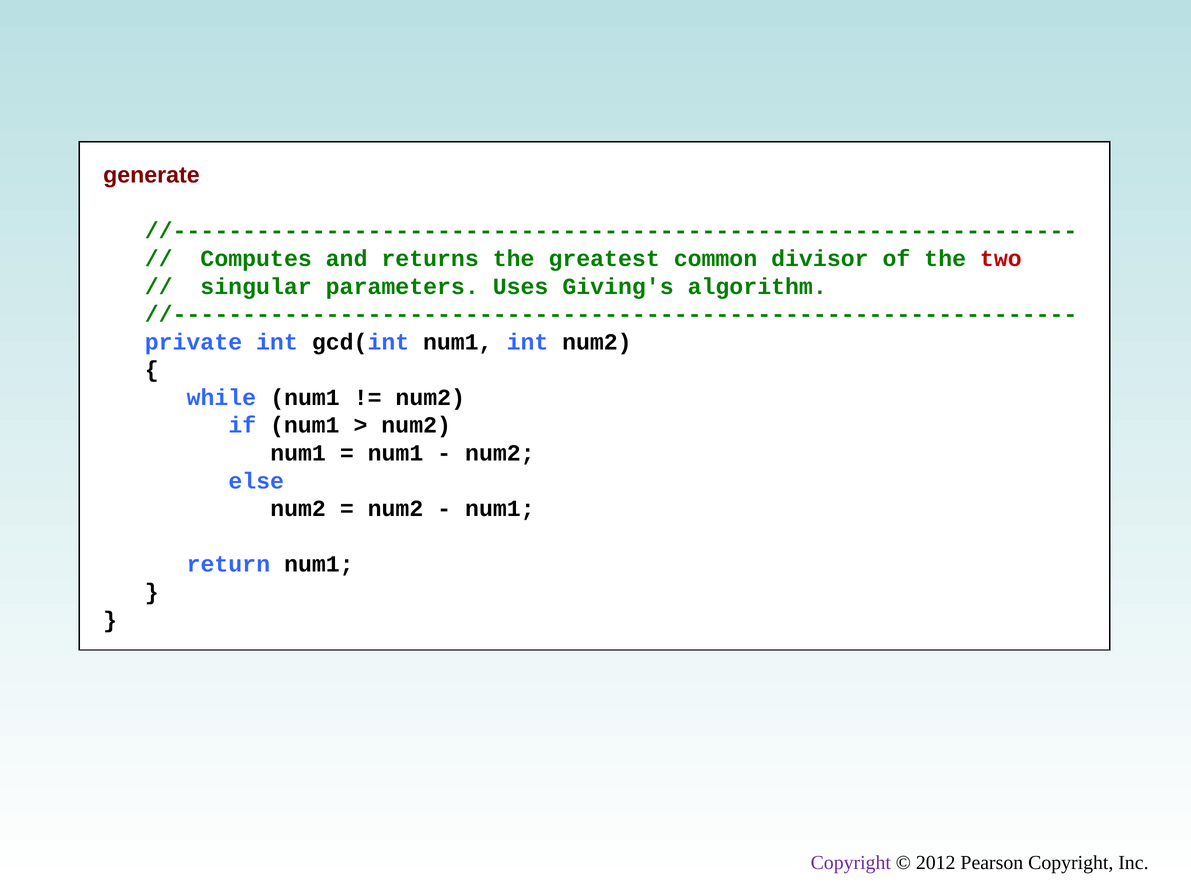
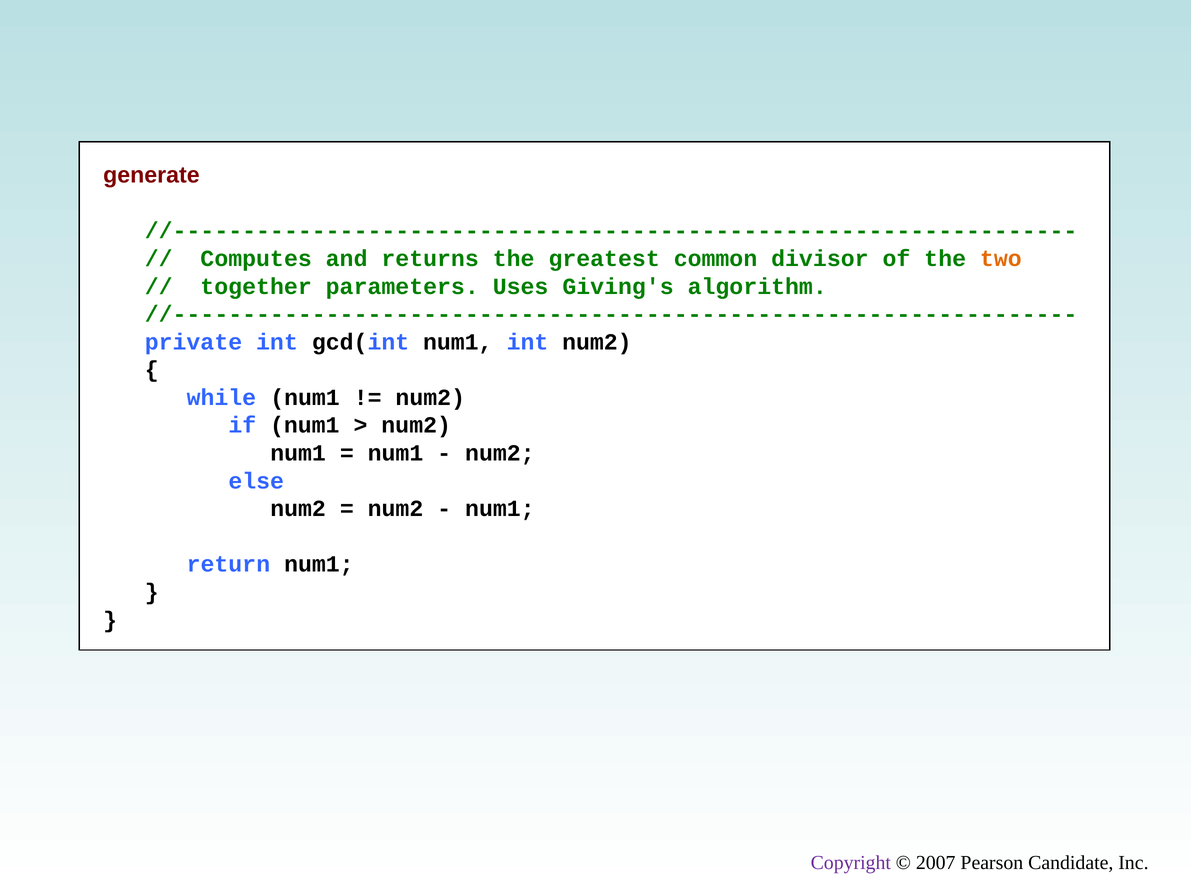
two colour: red -> orange
singular: singular -> together
2012: 2012 -> 2007
Pearson Copyright: Copyright -> Candidate
